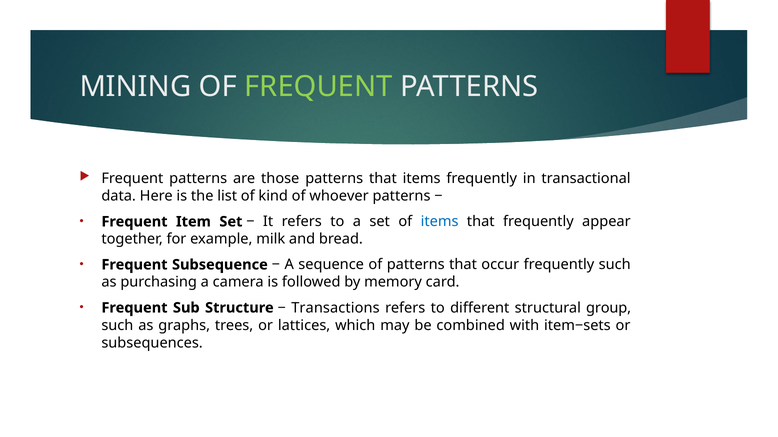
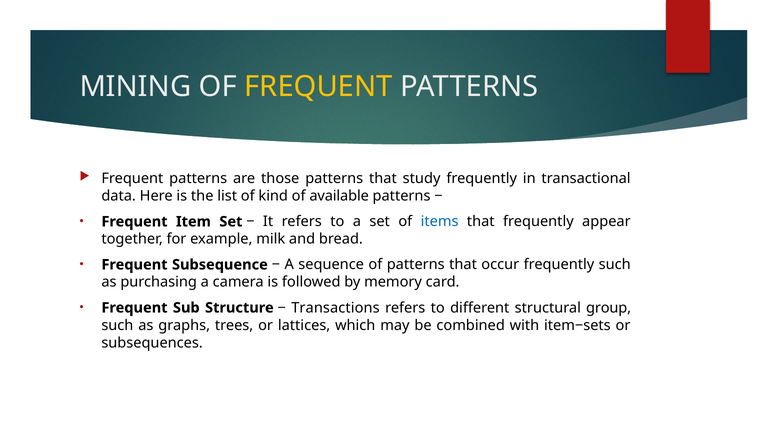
FREQUENT at (318, 87) colour: light green -> yellow
that items: items -> study
whoever: whoever -> available
